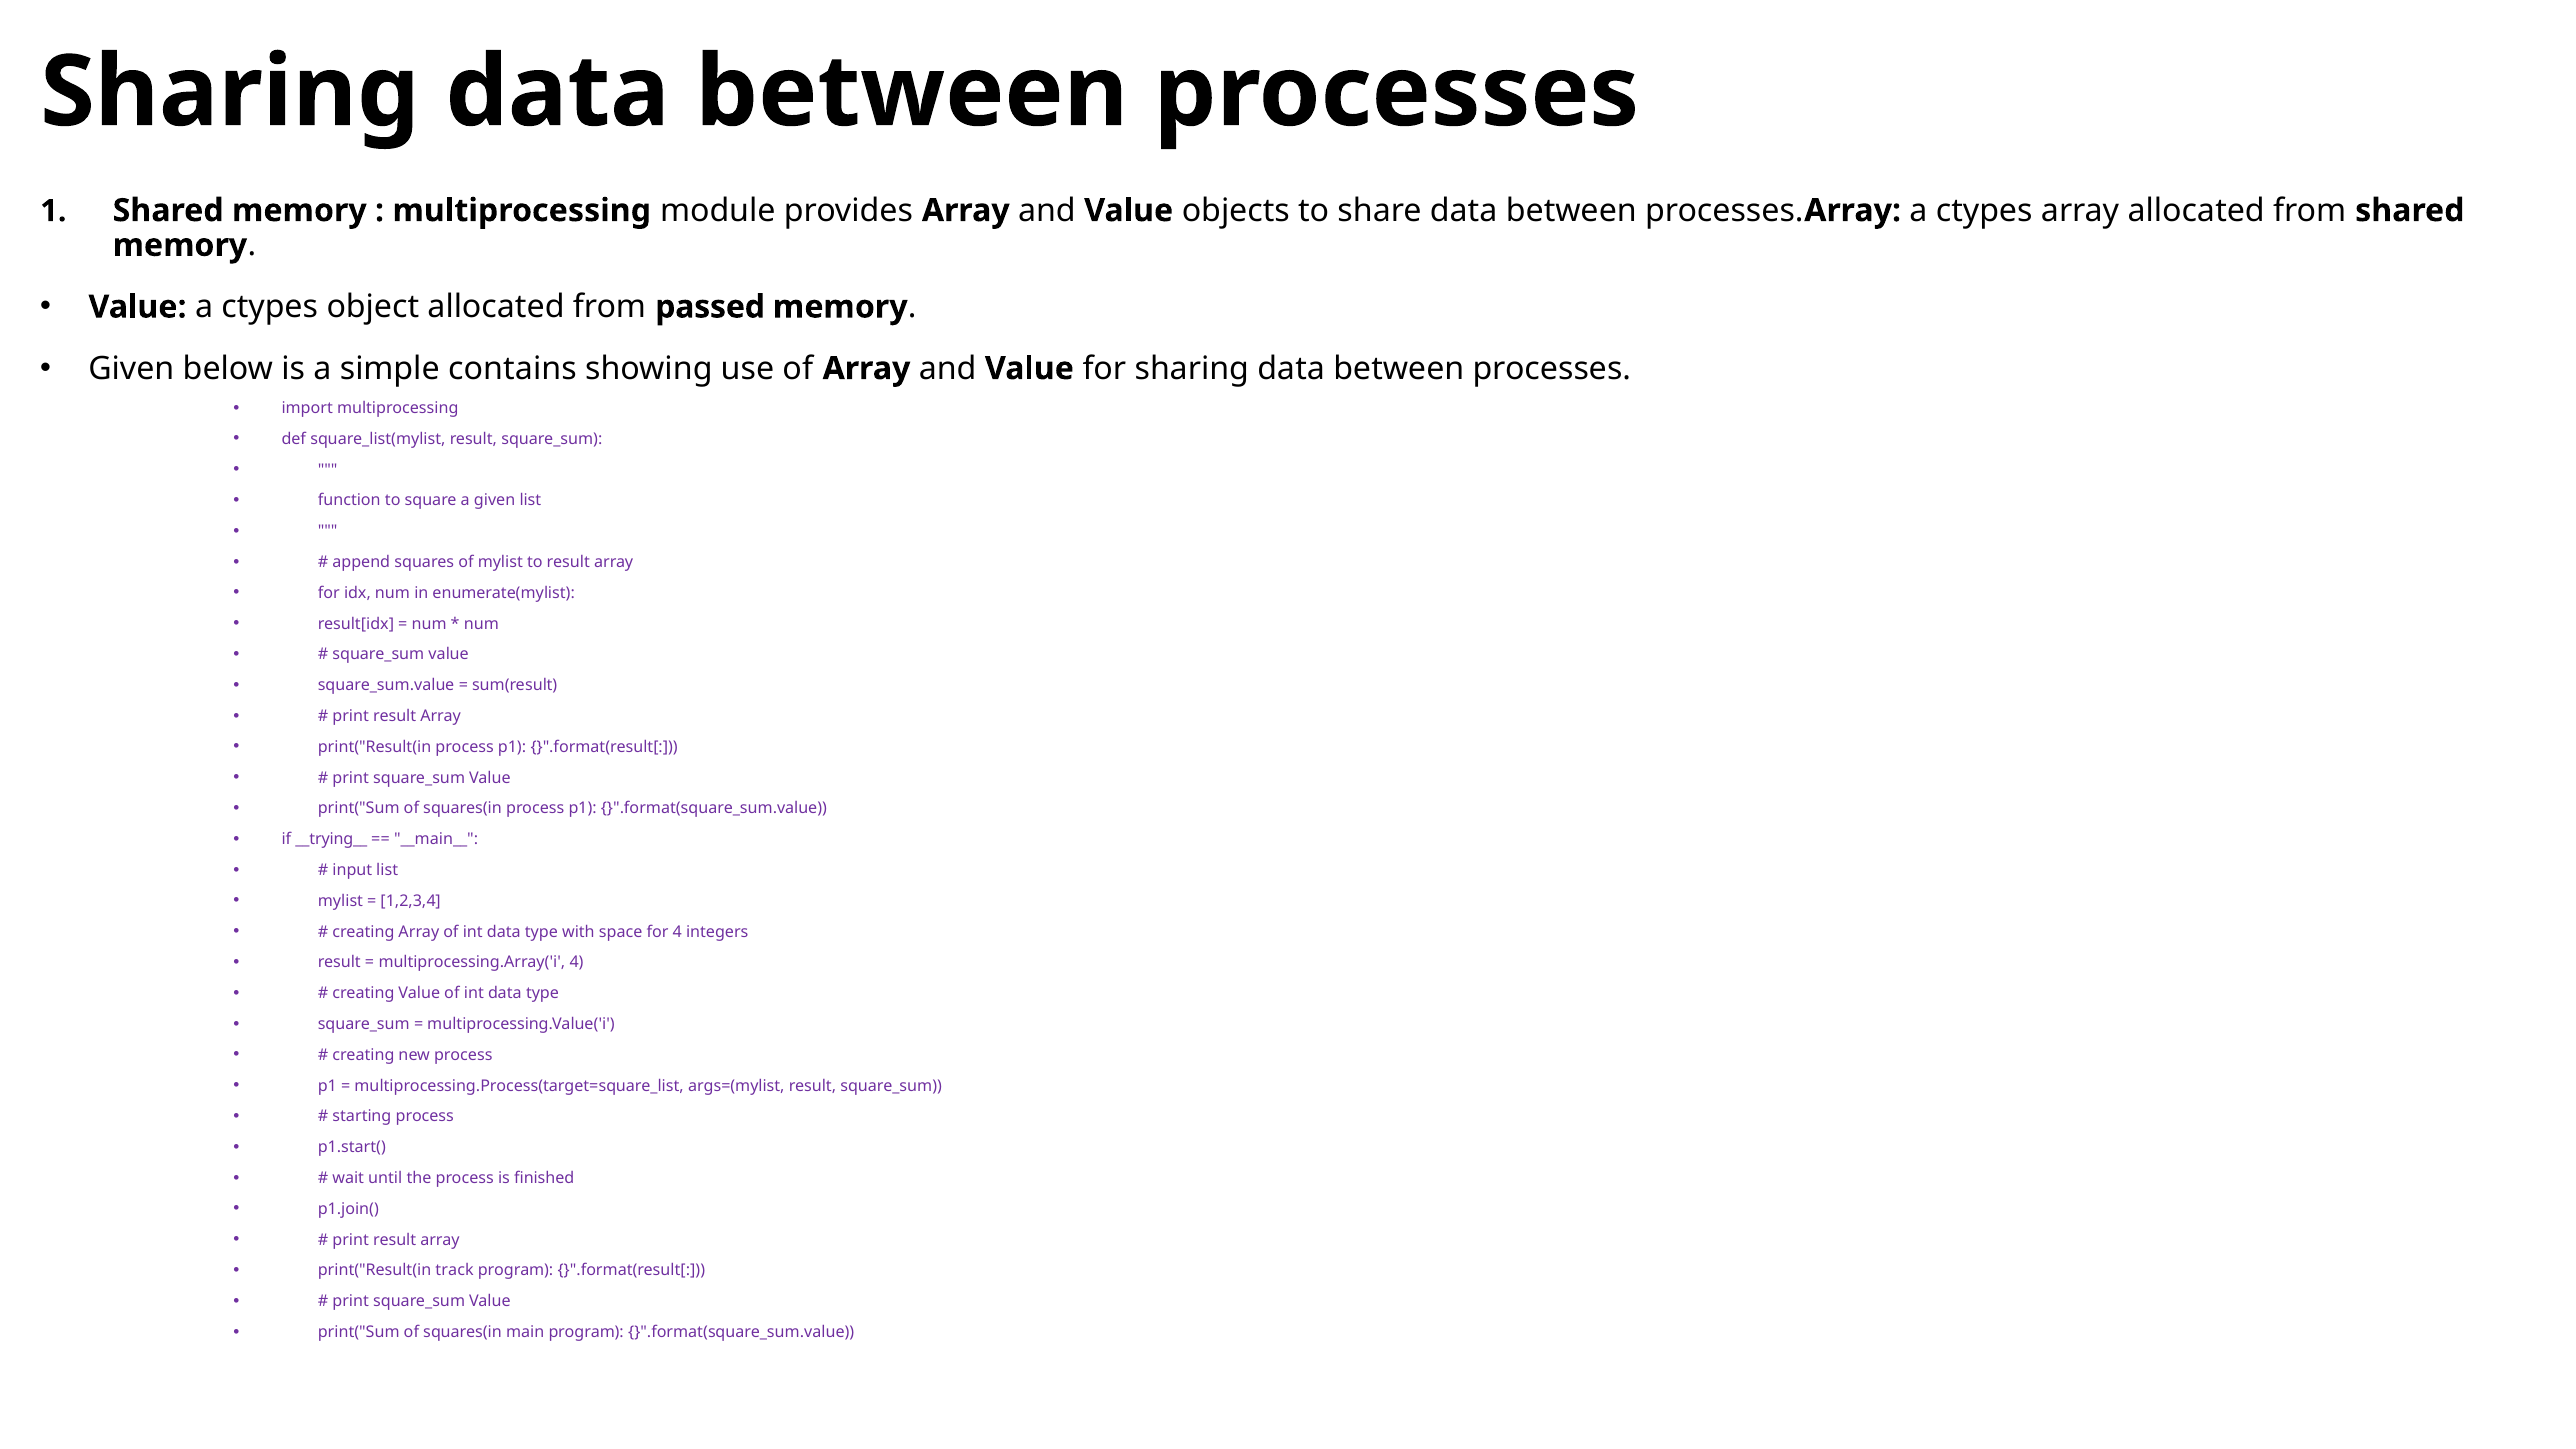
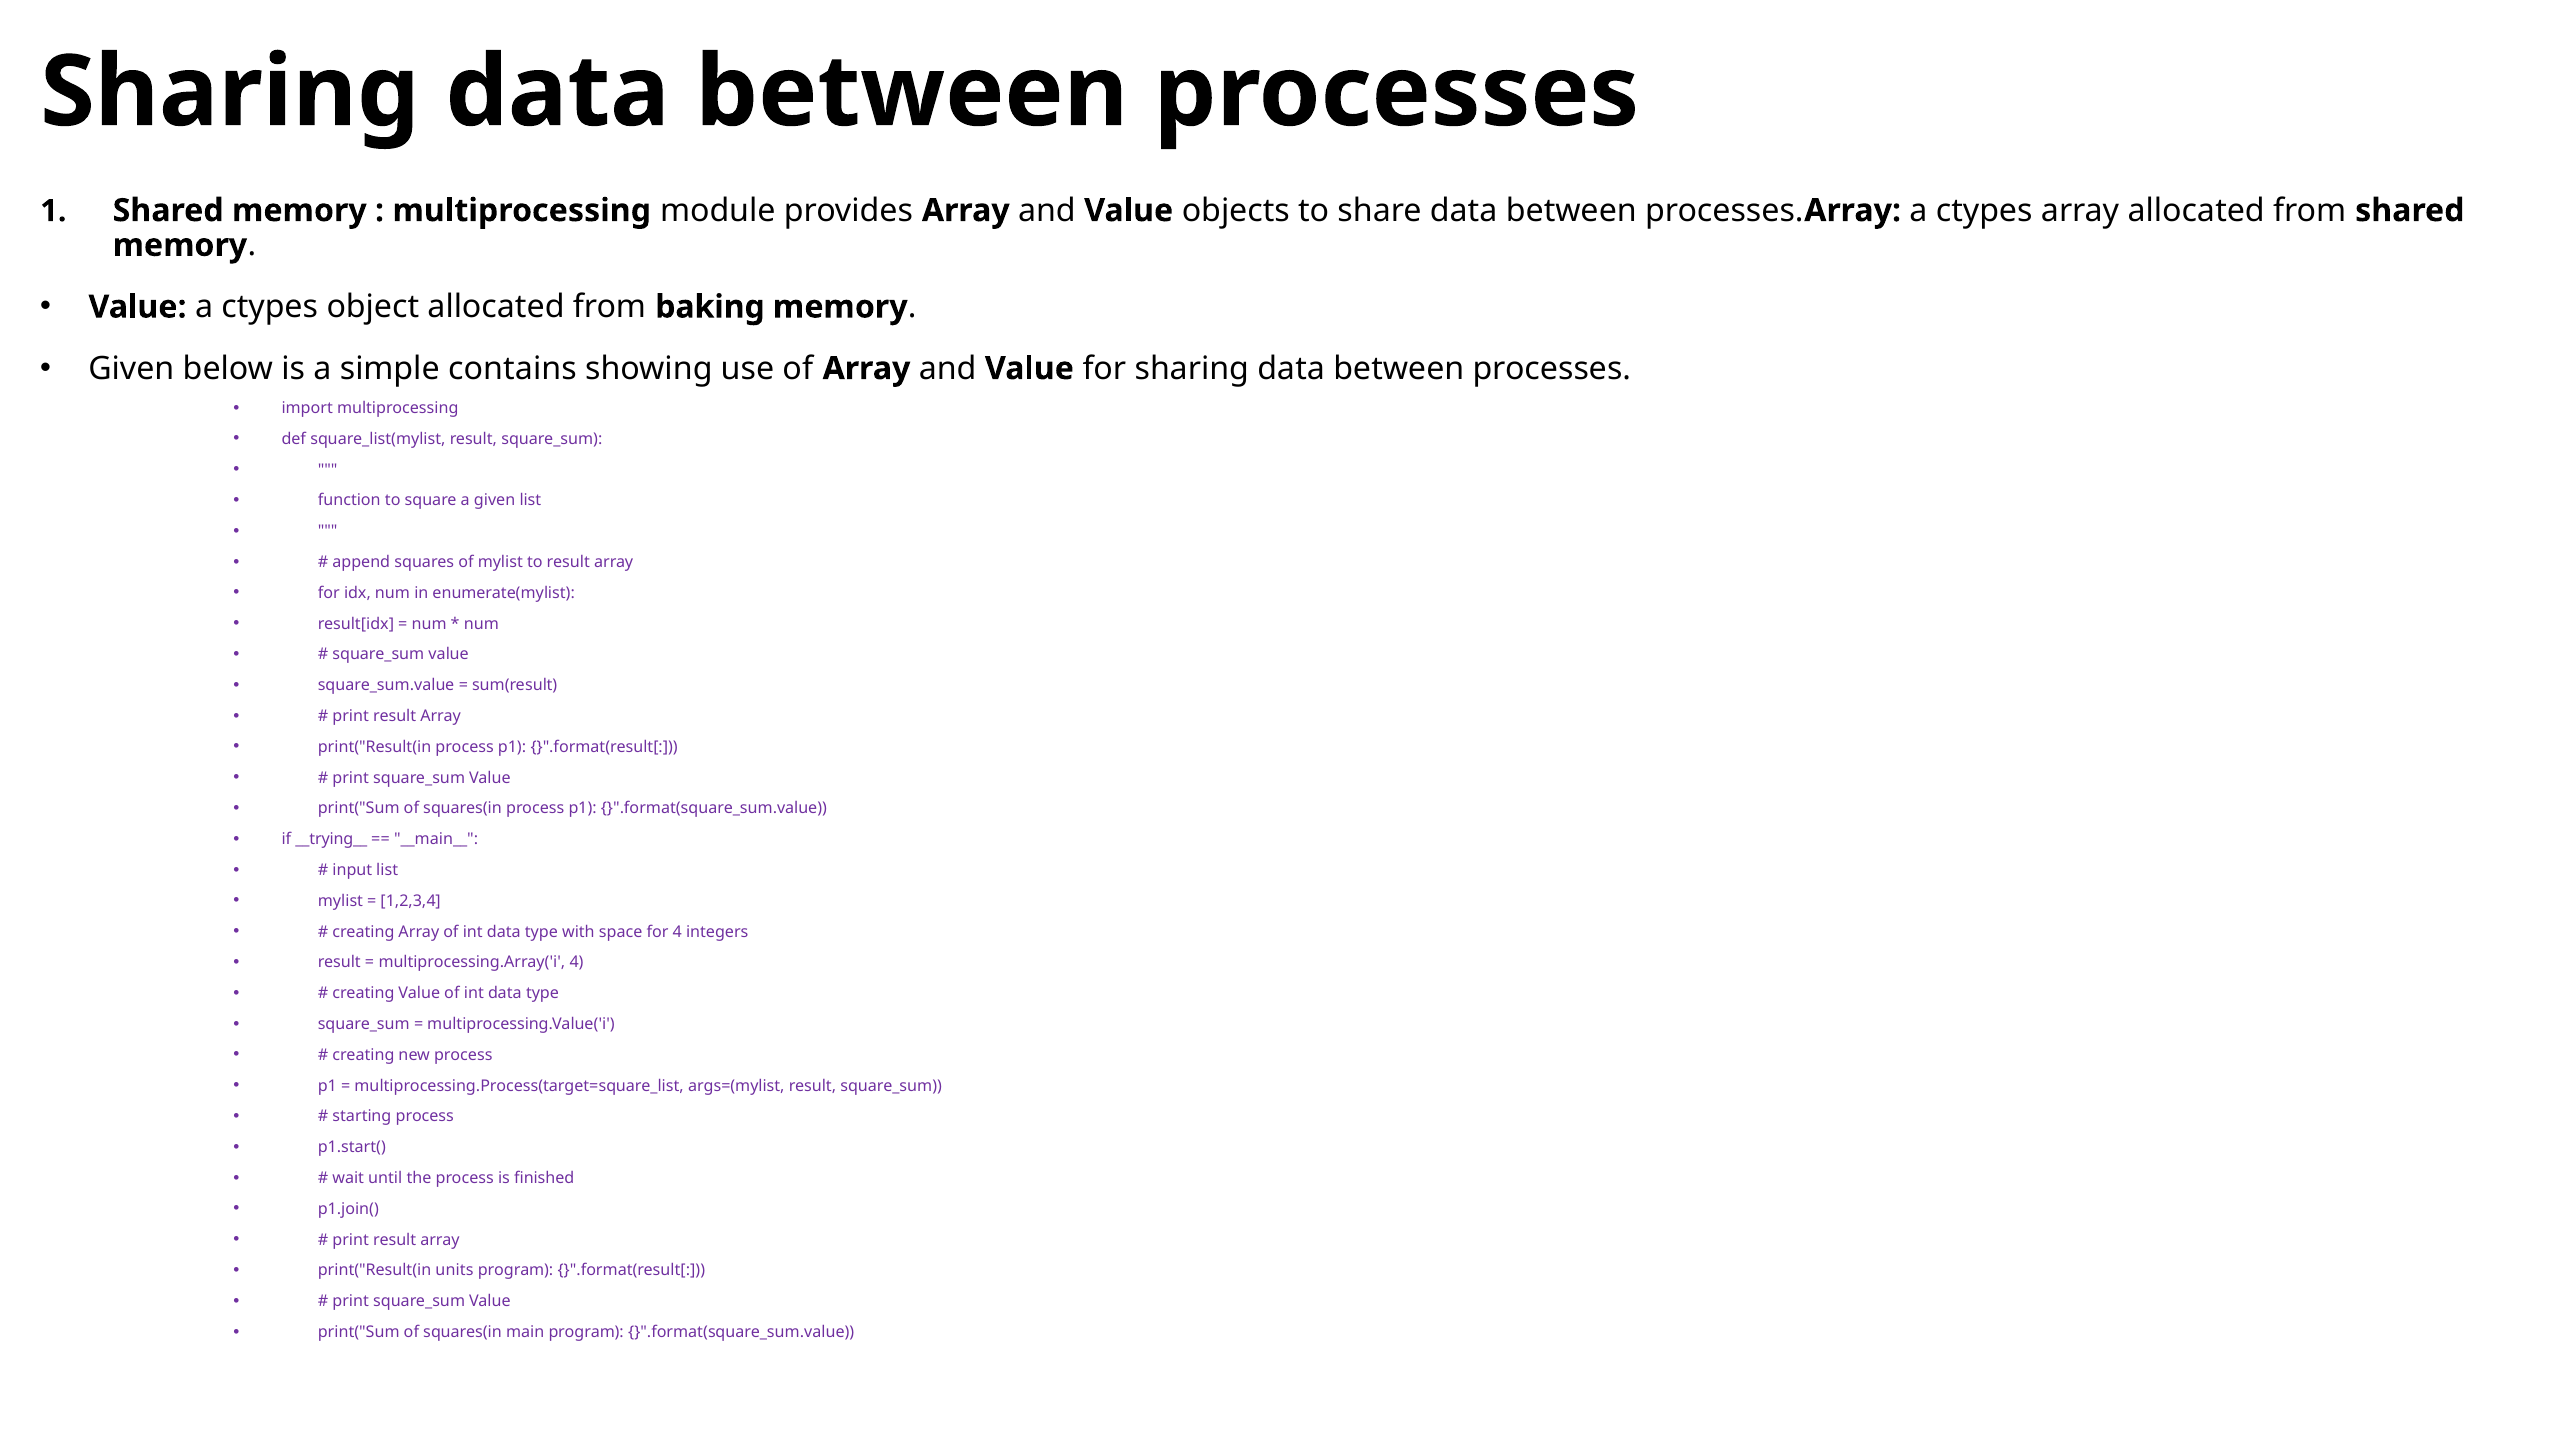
passed: passed -> baking
track: track -> units
